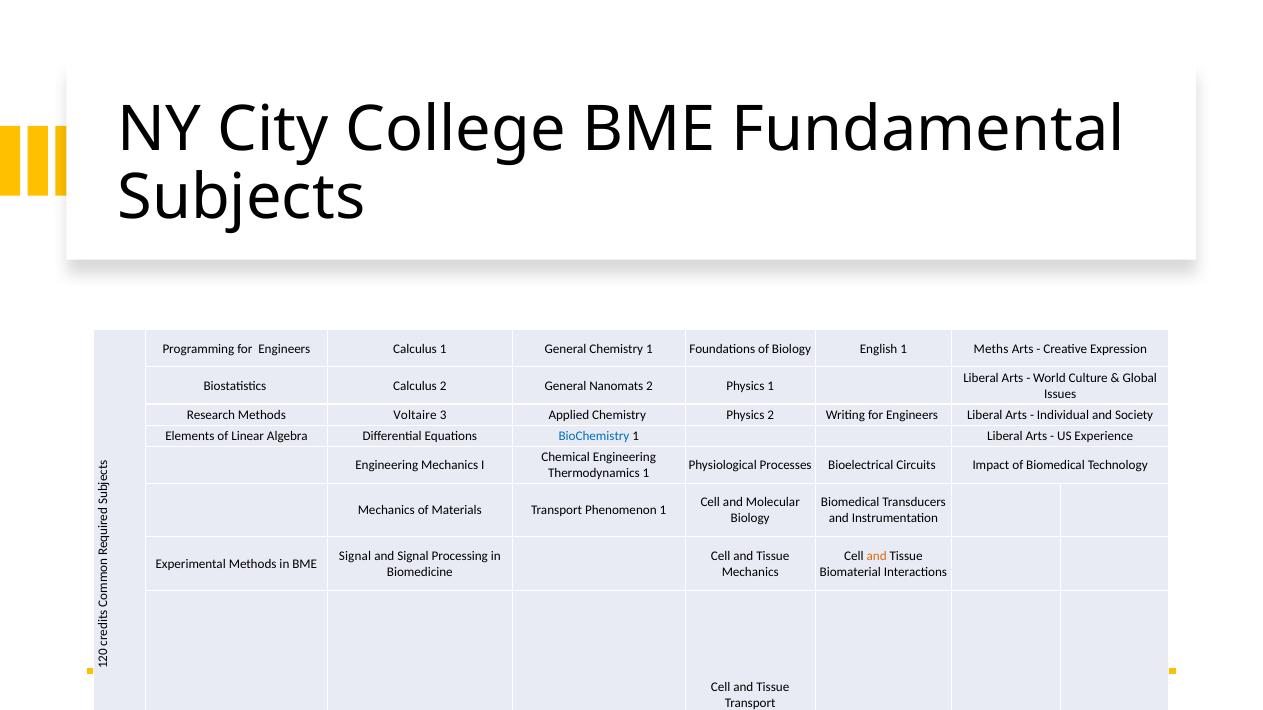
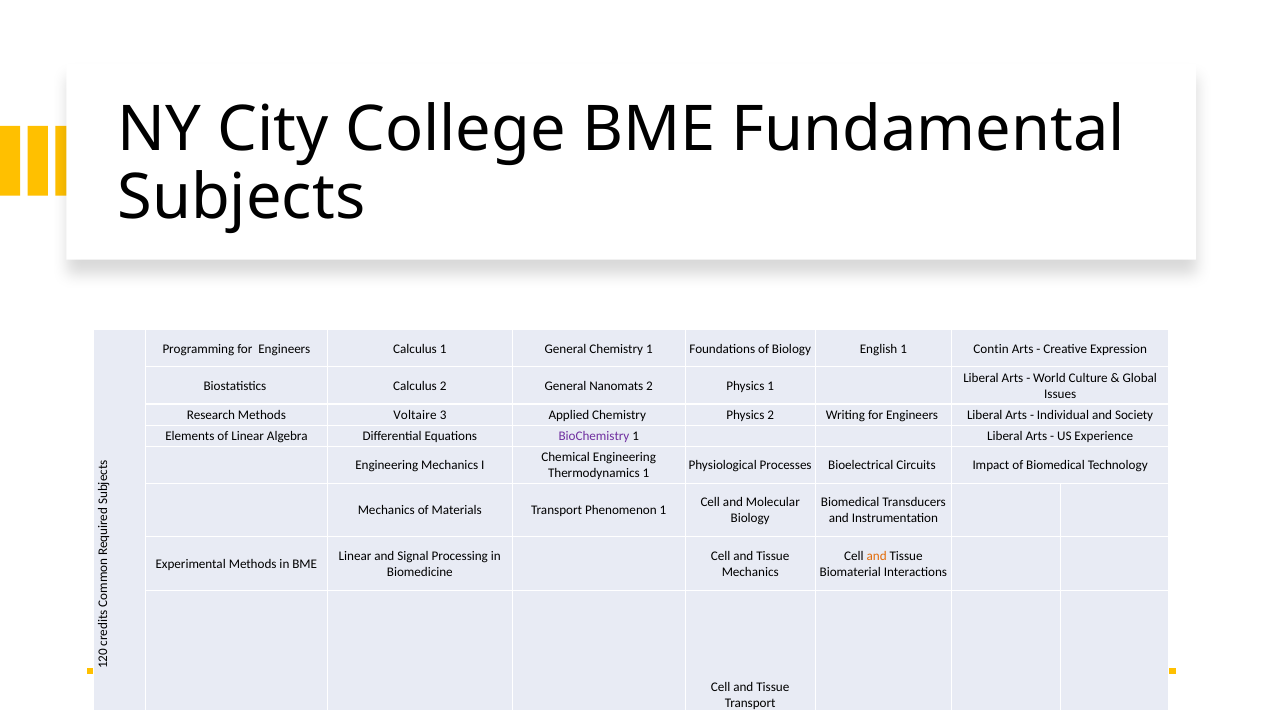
Meths: Meths -> Contin
BioChemistry colour: blue -> purple
Signal at (355, 556): Signal -> Linear
